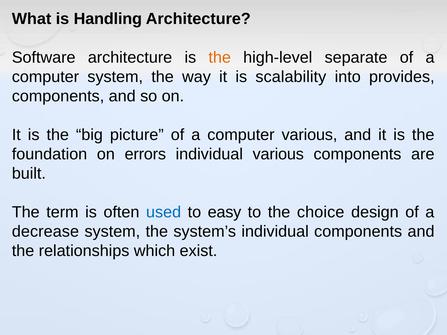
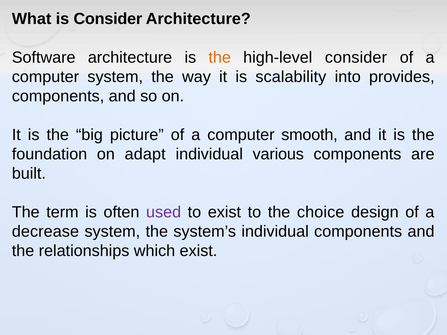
is Handling: Handling -> Consider
high-level separate: separate -> consider
computer various: various -> smooth
errors: errors -> adapt
used colour: blue -> purple
to easy: easy -> exist
